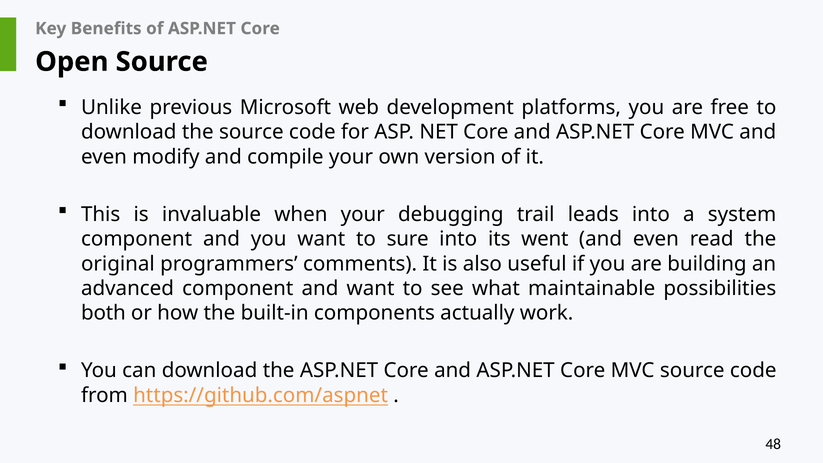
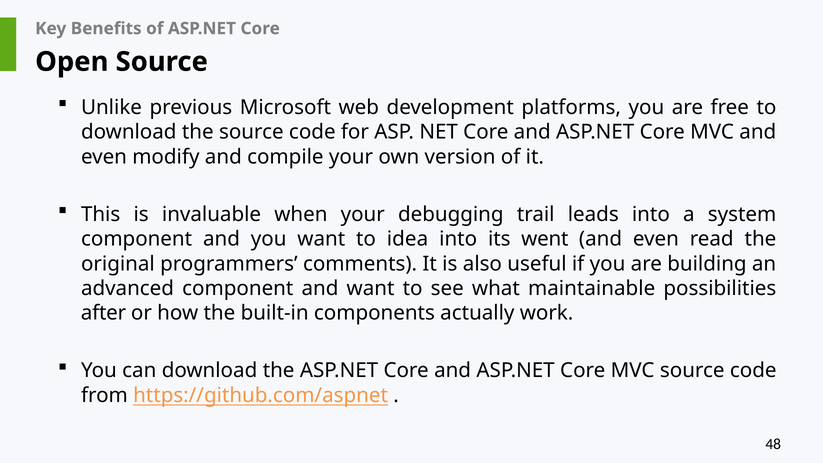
sure: sure -> idea
both: both -> after
